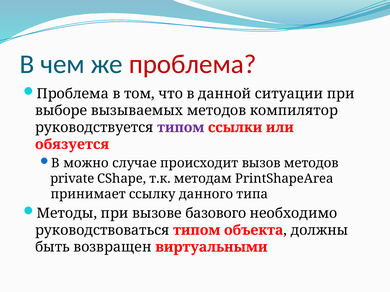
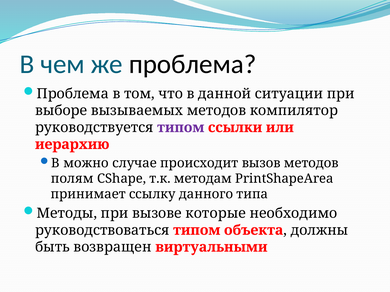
проблема at (193, 64) colour: red -> black
обязуется: обязуется -> иерархию
private: private -> полям
базового: базового -> которые
